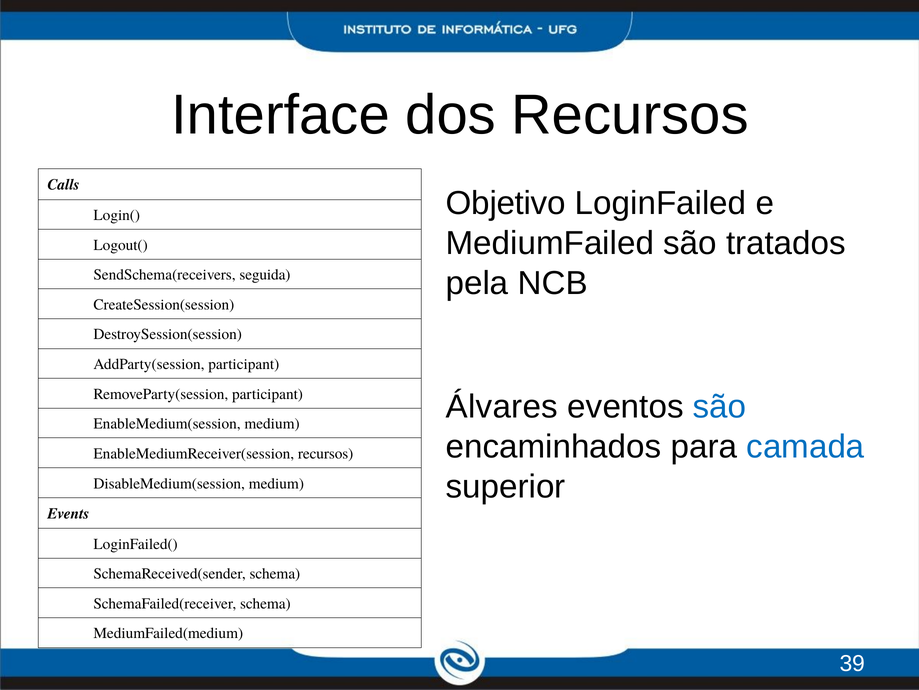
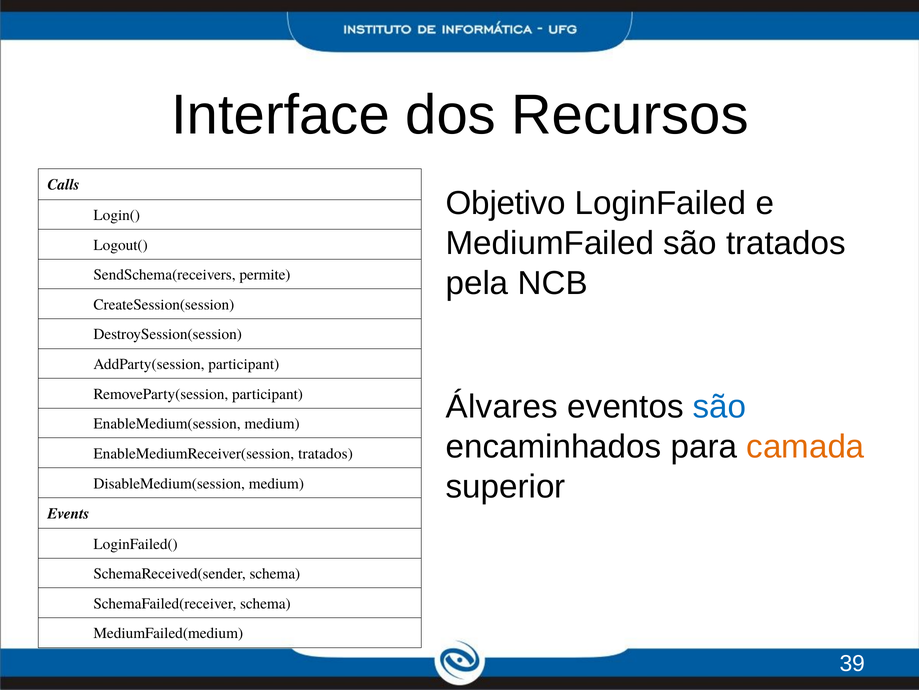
seguida: seguida -> permite
camada colour: blue -> orange
EnableMediumReceiver(session recursos: recursos -> tratados
